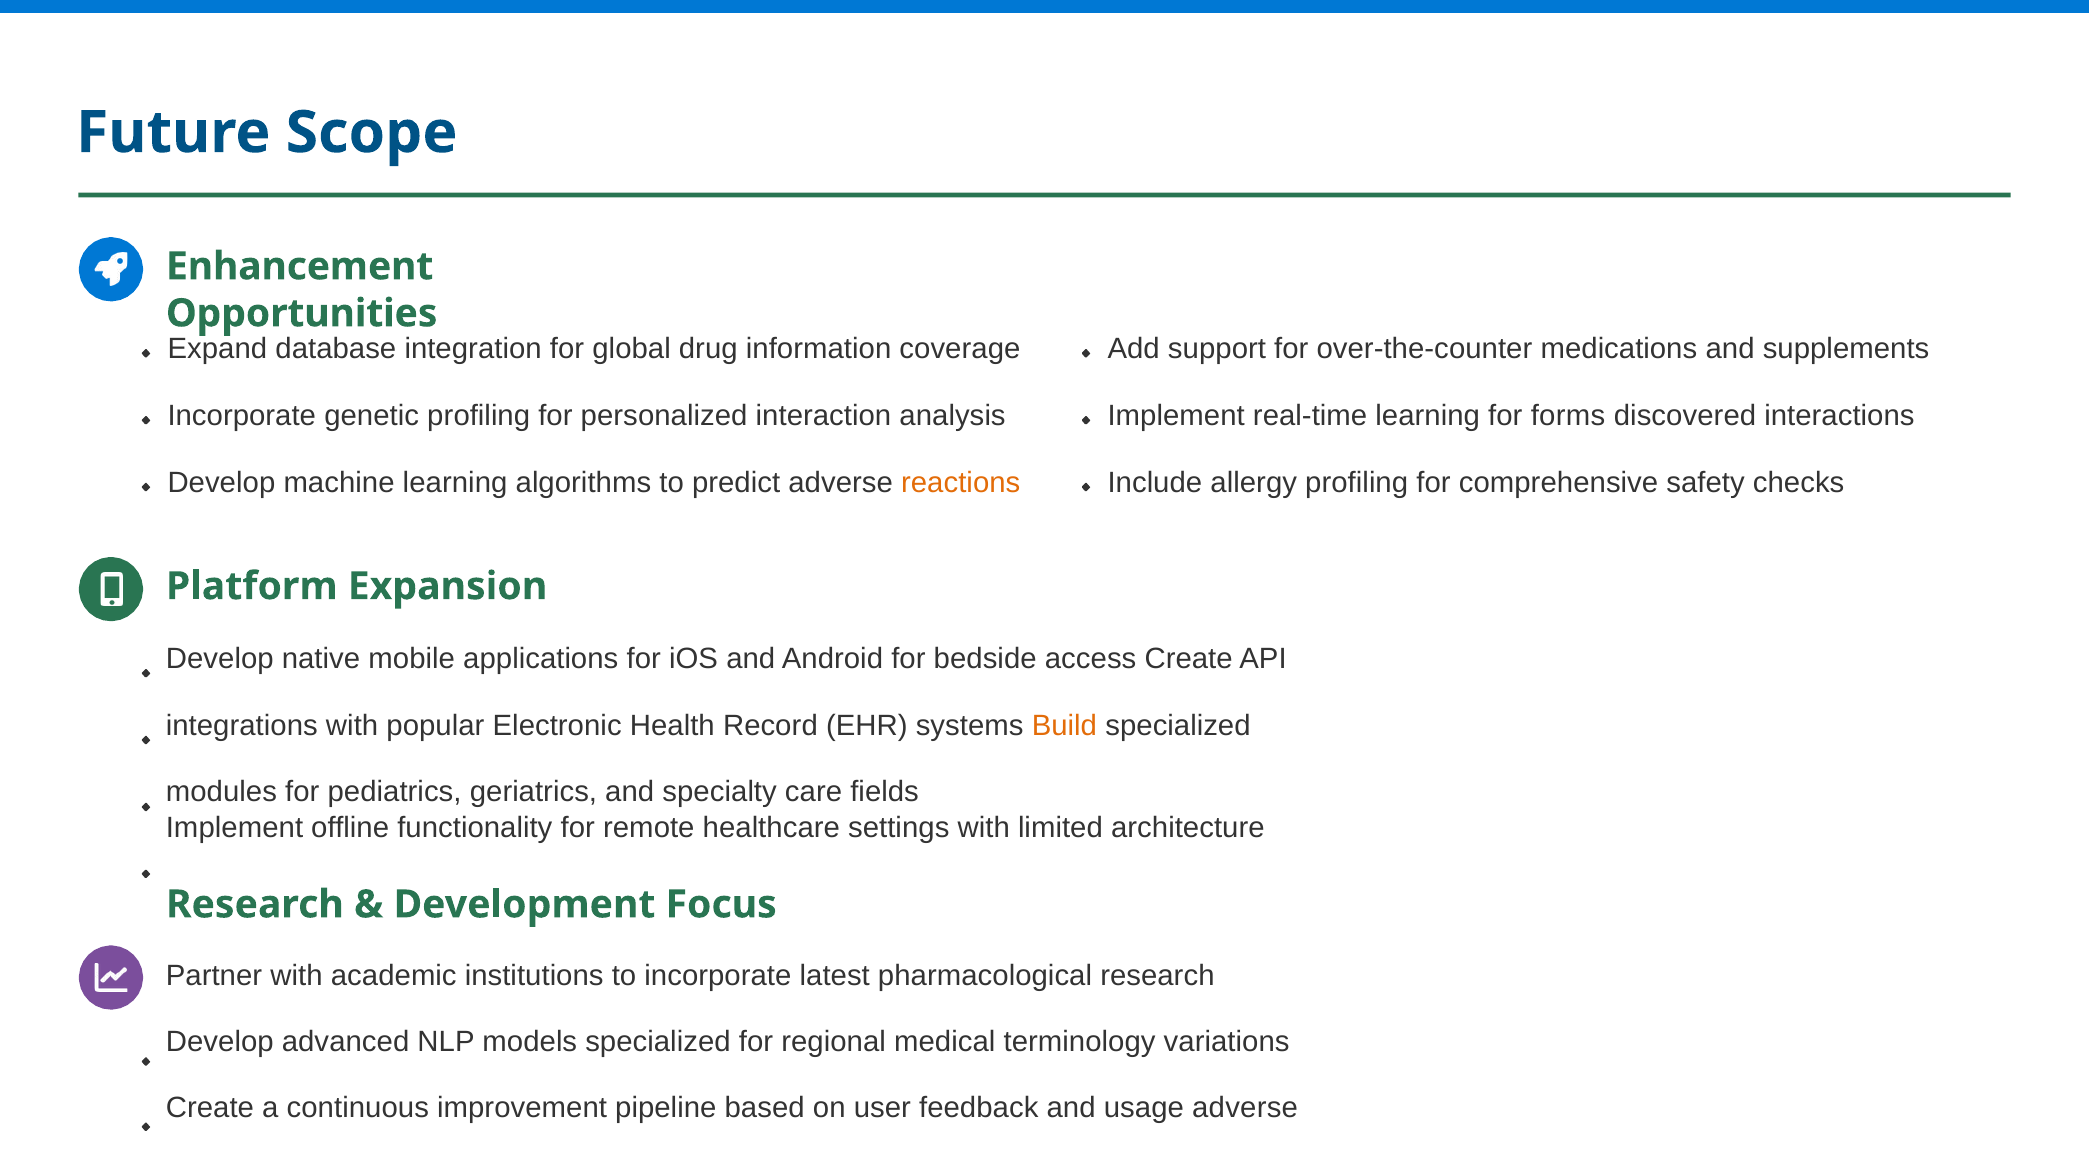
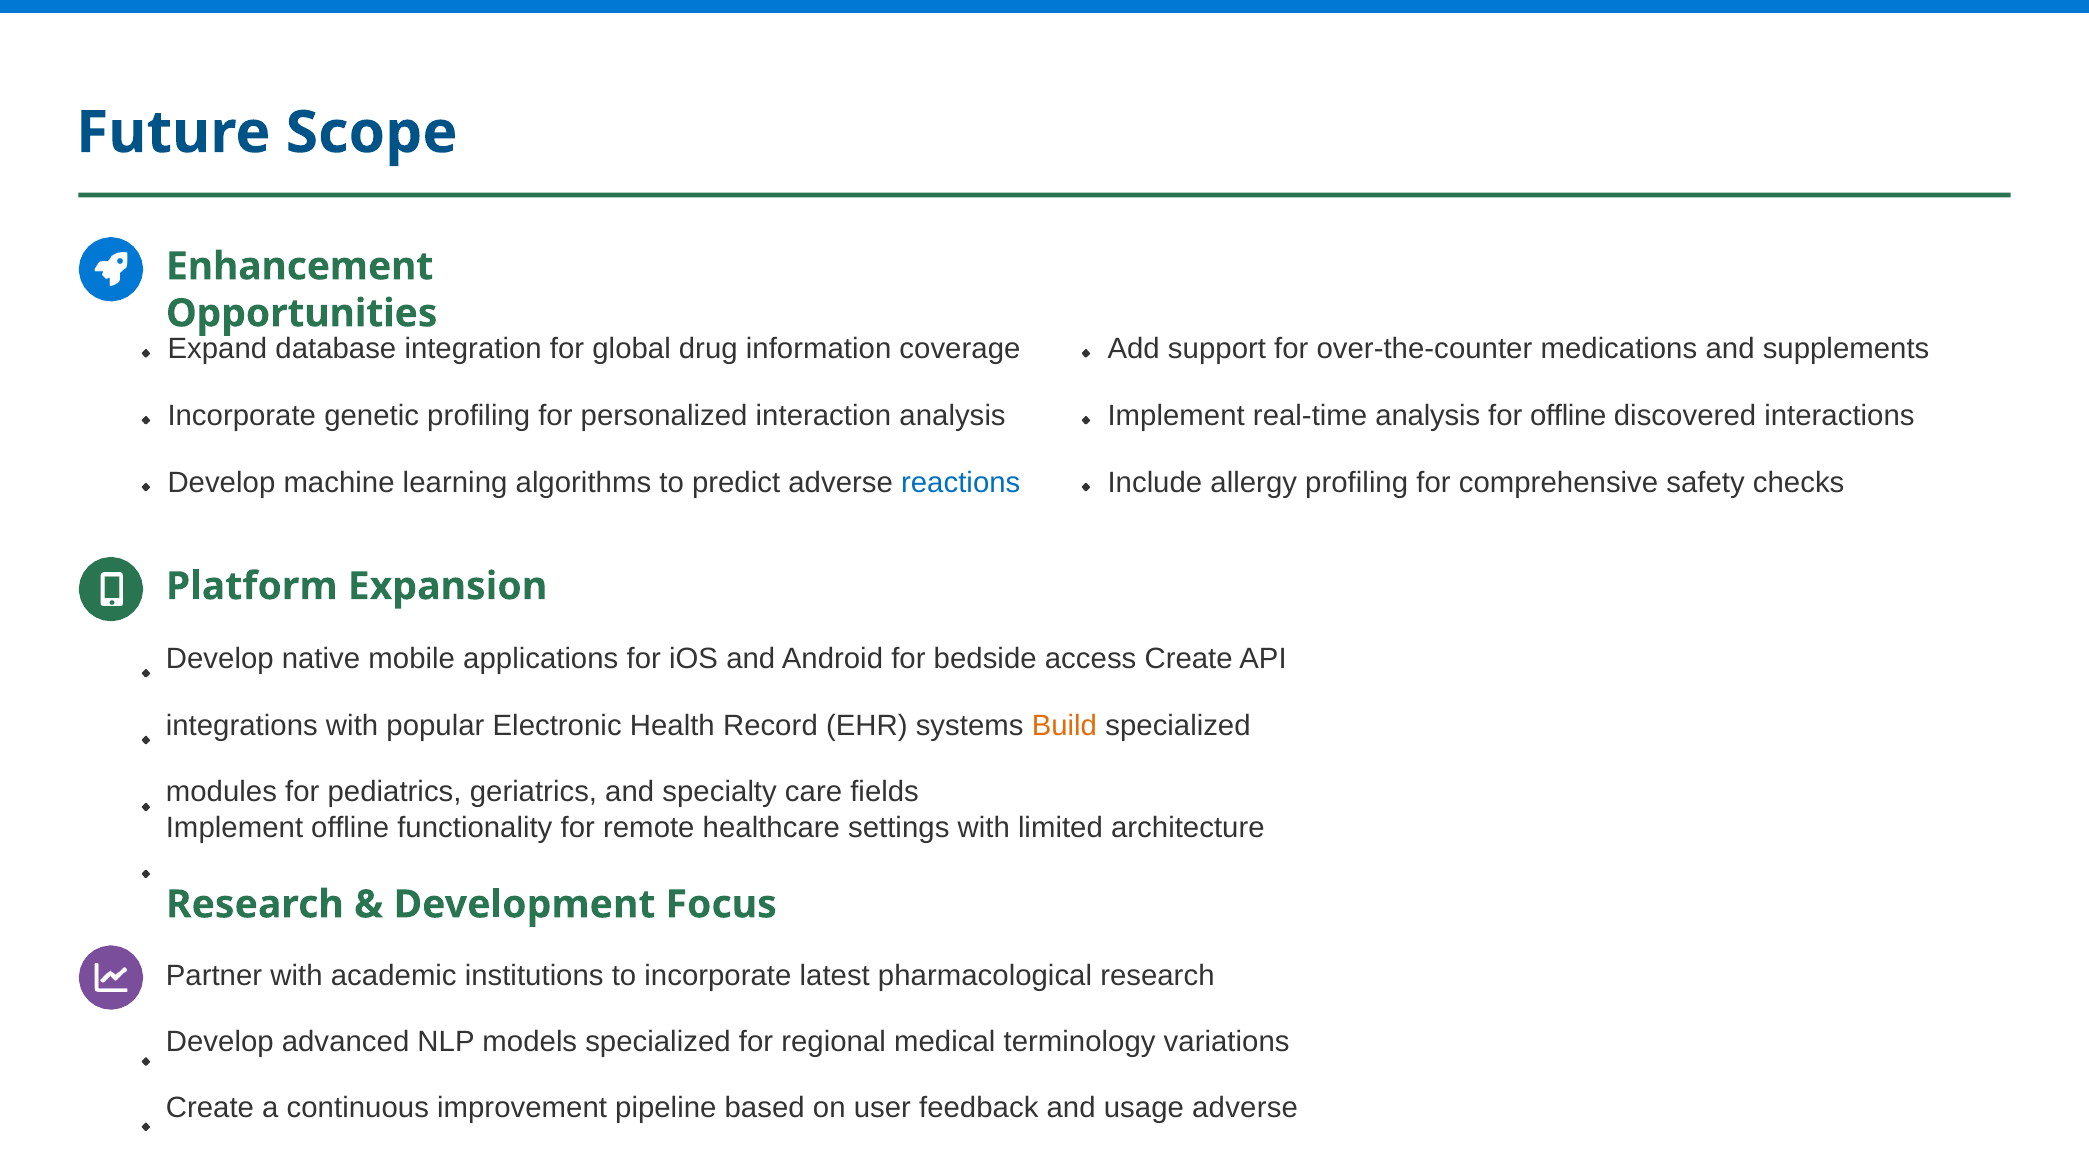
real-time learning: learning -> analysis
for forms: forms -> offline
reactions colour: orange -> blue
